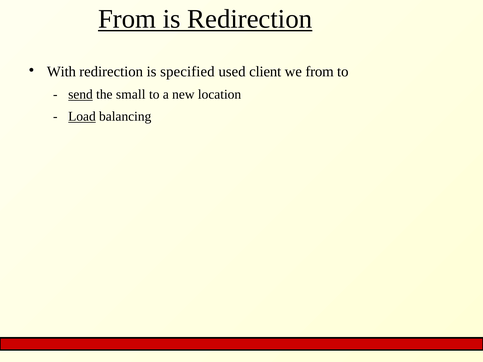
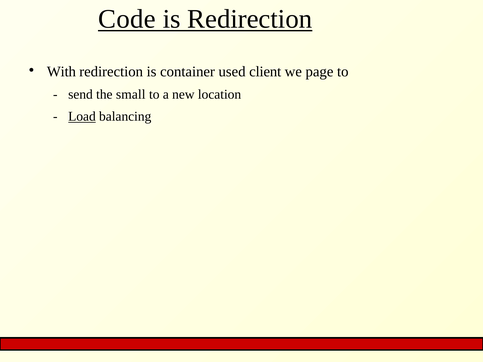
From at (127, 19): From -> Code
specified: specified -> container
we from: from -> page
send underline: present -> none
